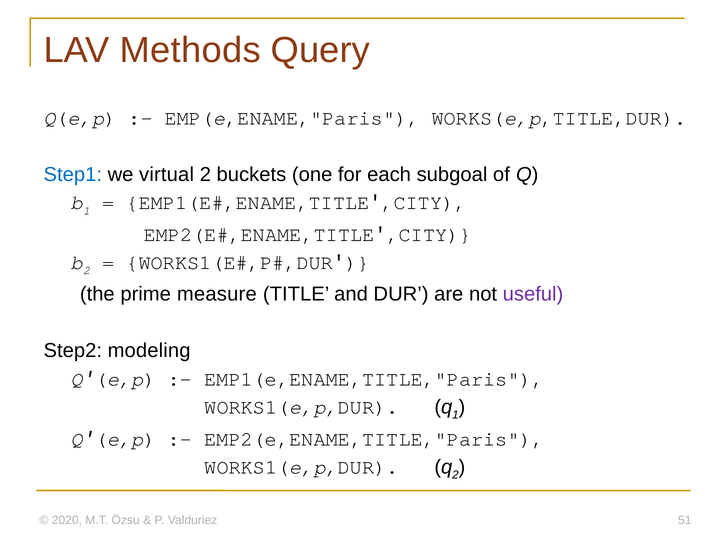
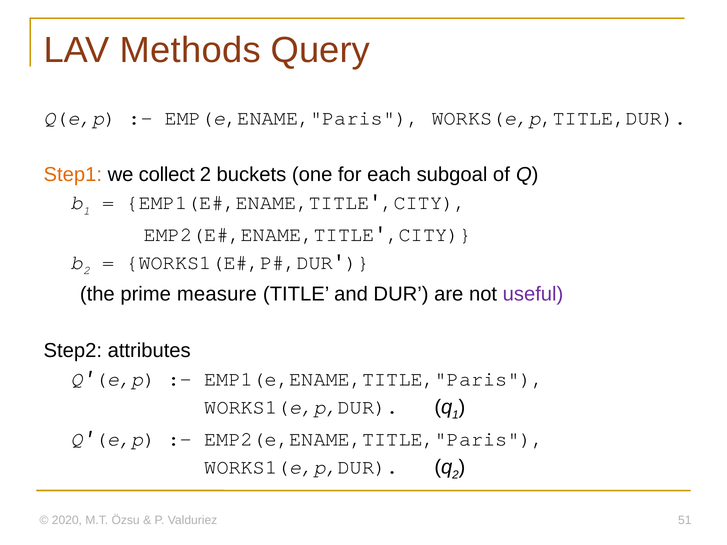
Step1 colour: blue -> orange
virtual: virtual -> collect
modeling: modeling -> attributes
